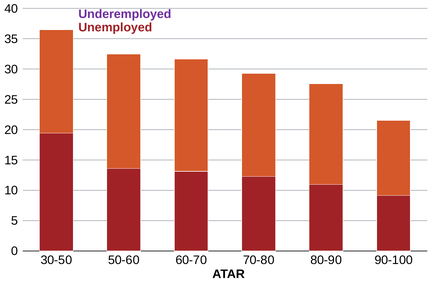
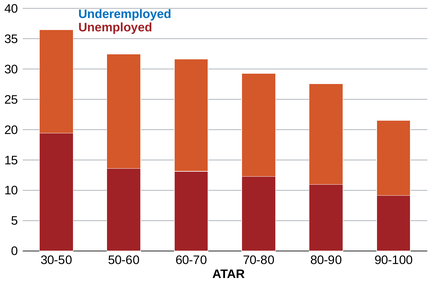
Underemployed colour: purple -> blue
